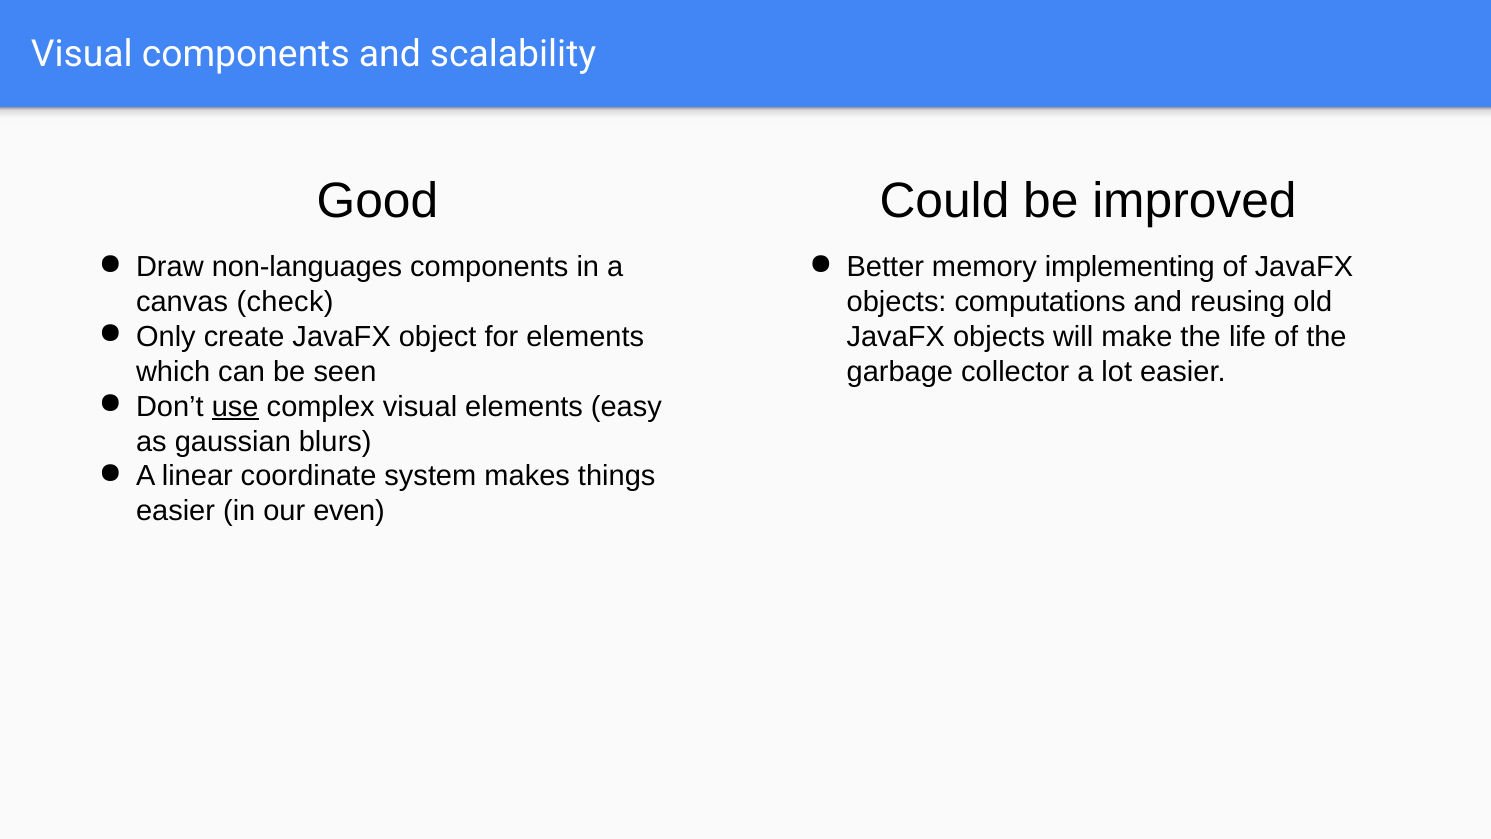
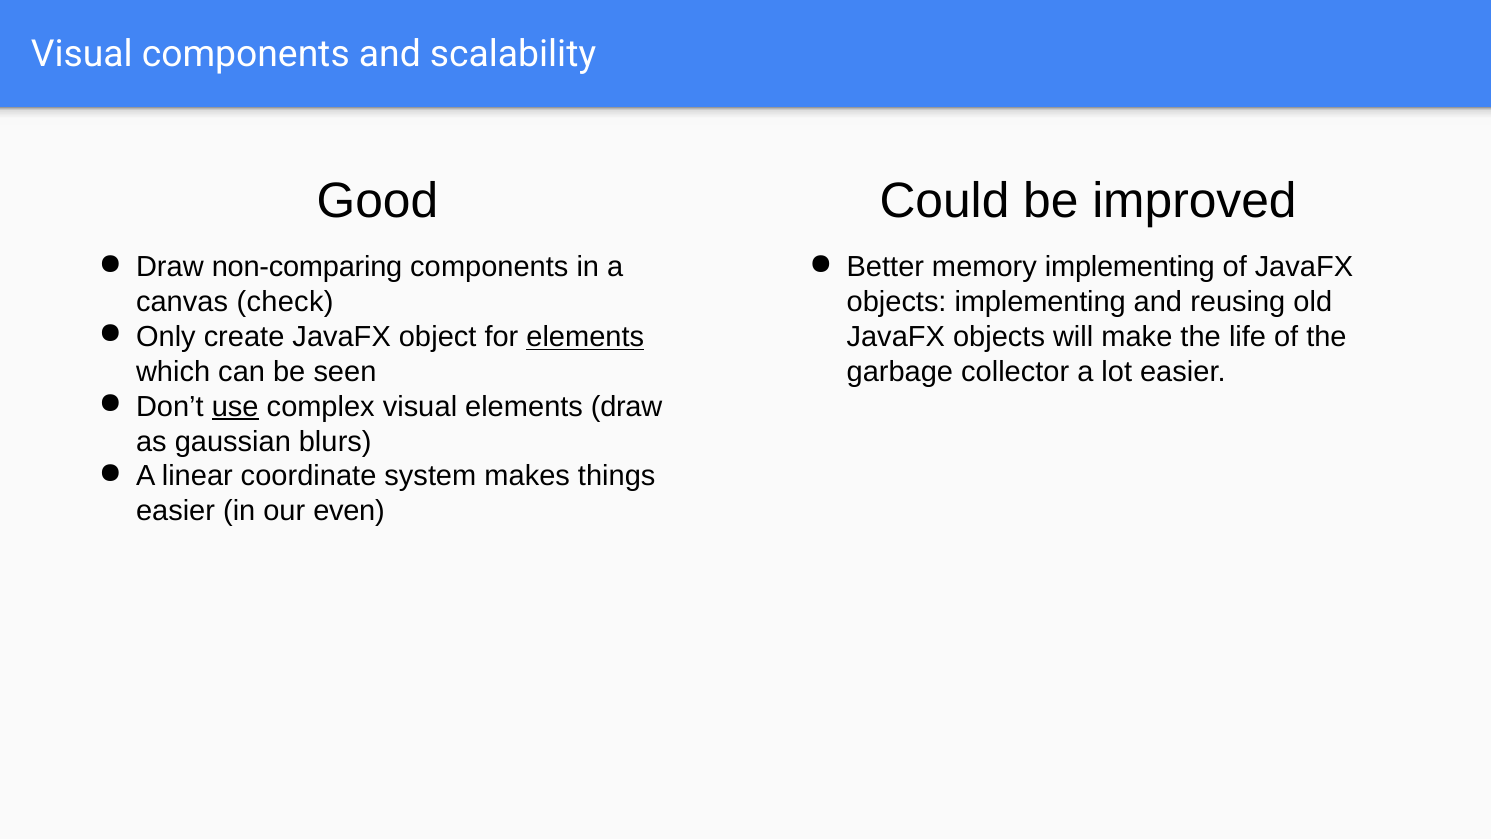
non-languages: non-languages -> non-comparing
objects computations: computations -> implementing
elements at (585, 337) underline: none -> present
elements easy: easy -> draw
